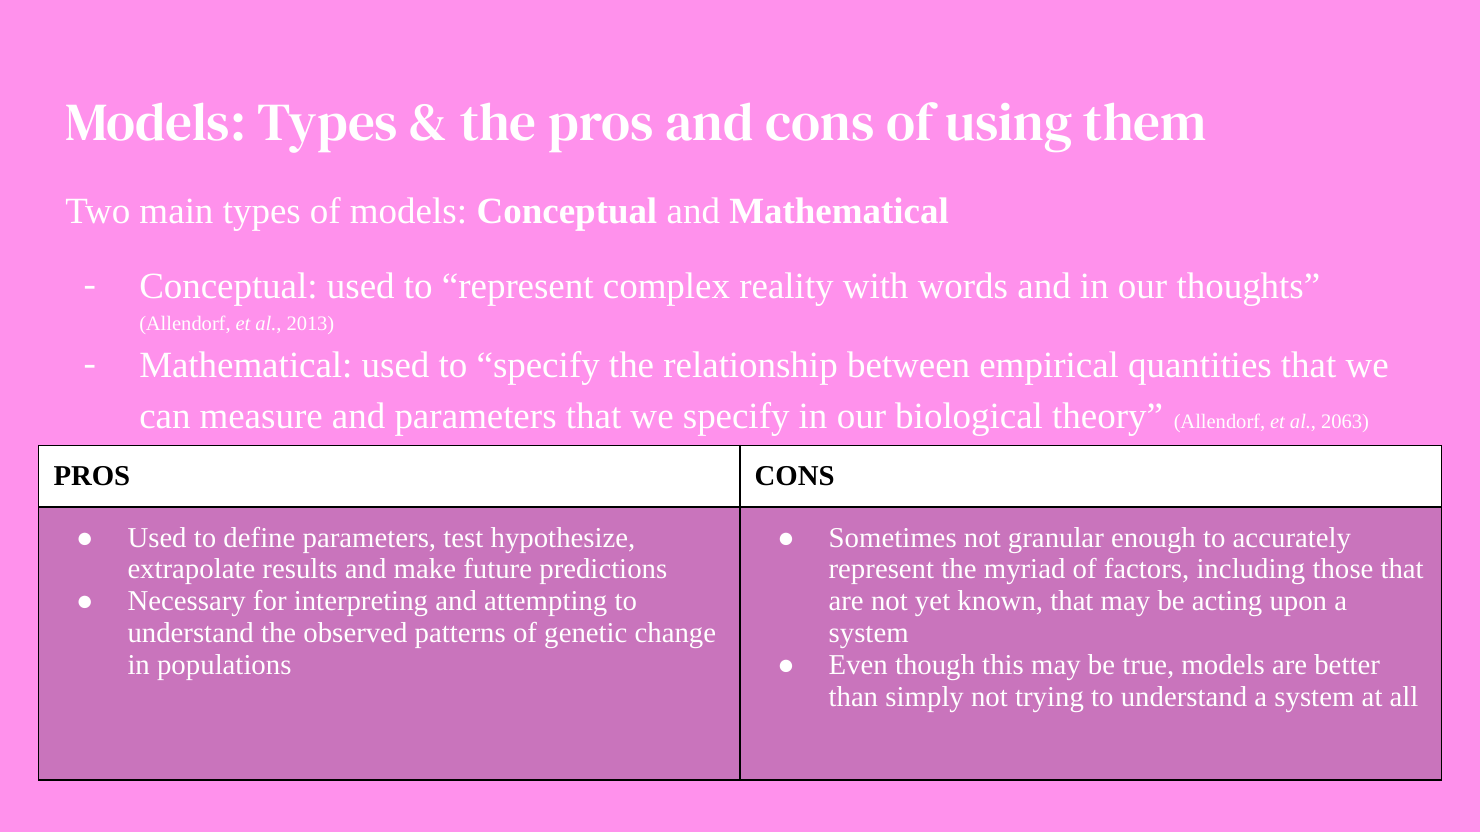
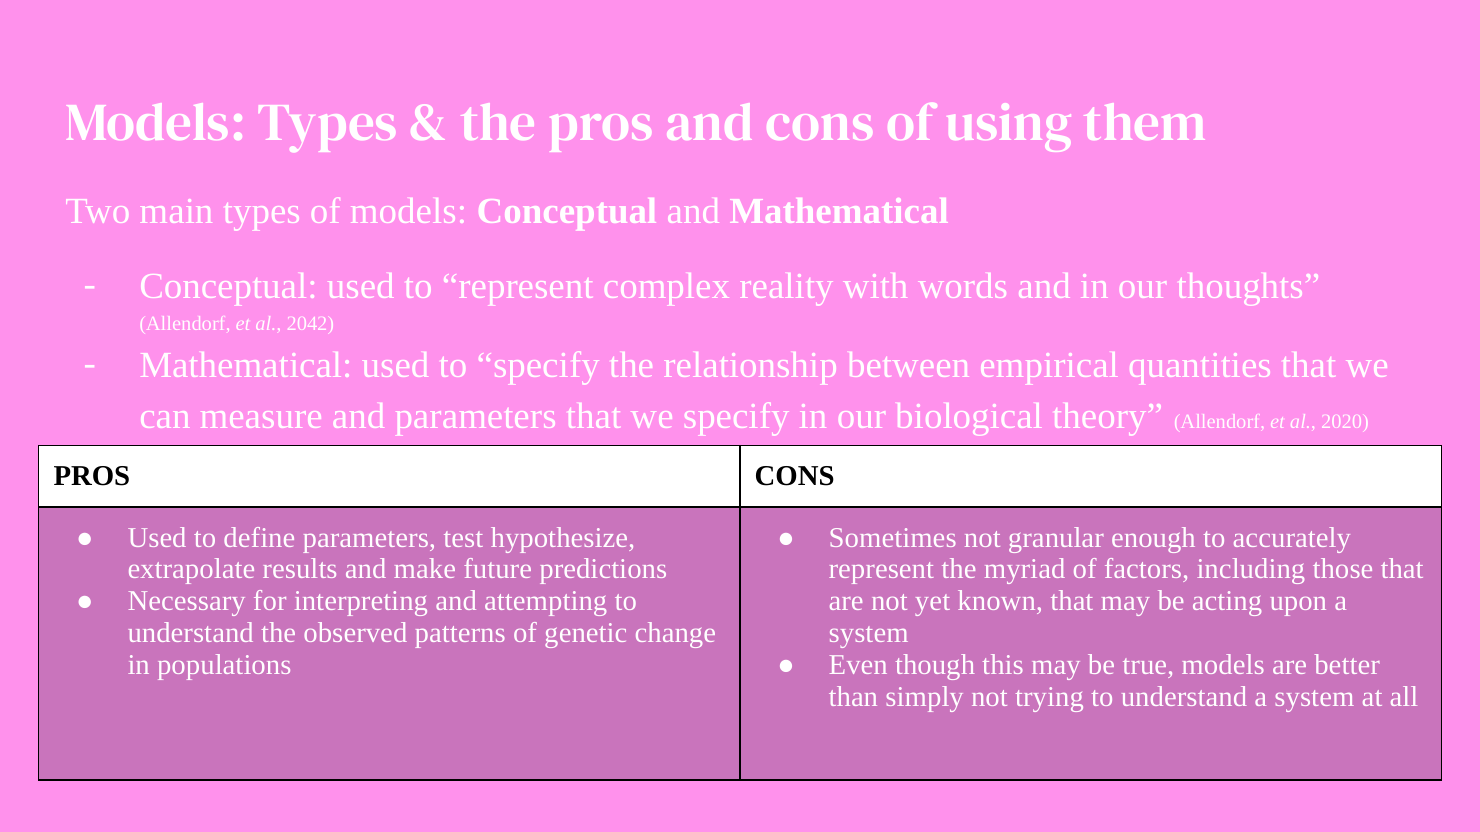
2013: 2013 -> 2042
2063: 2063 -> 2020
